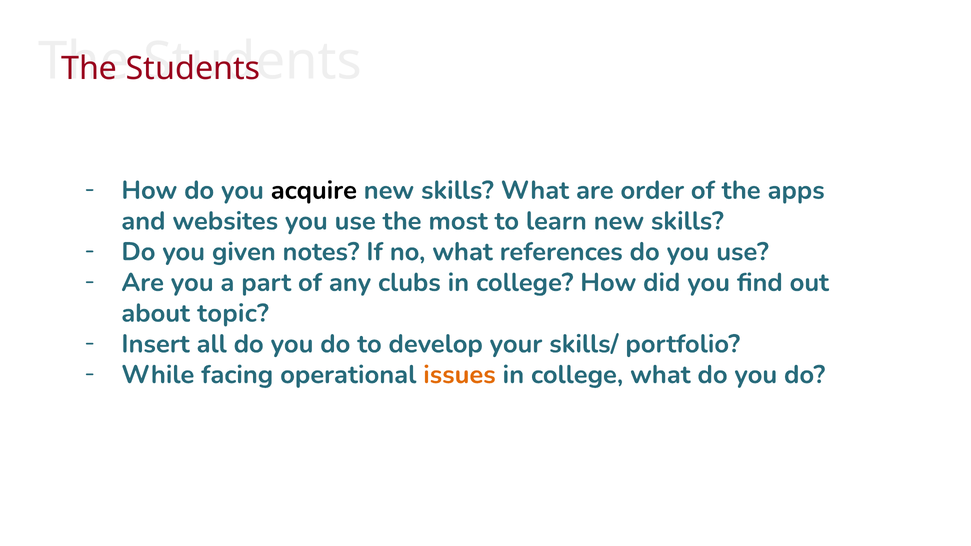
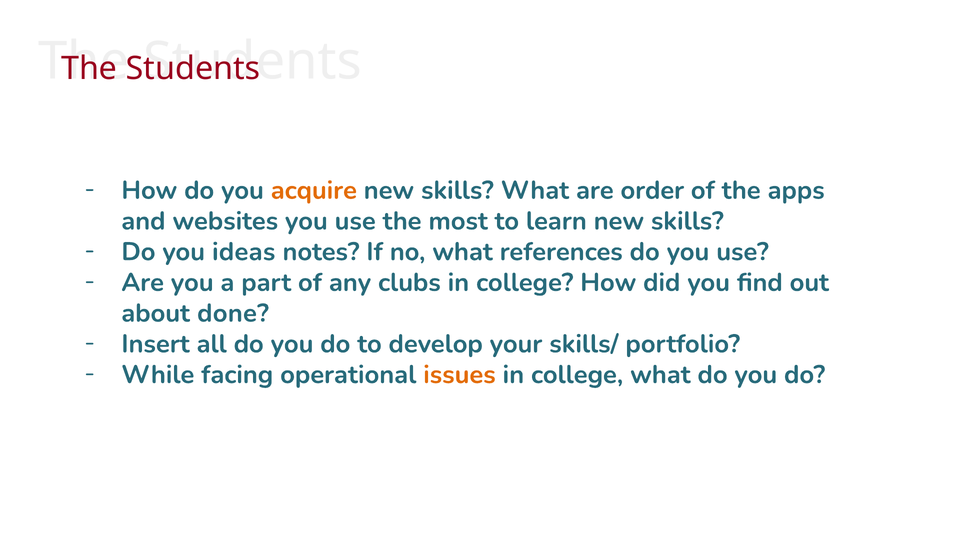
acquire colour: black -> orange
given: given -> ideas
topic: topic -> done
